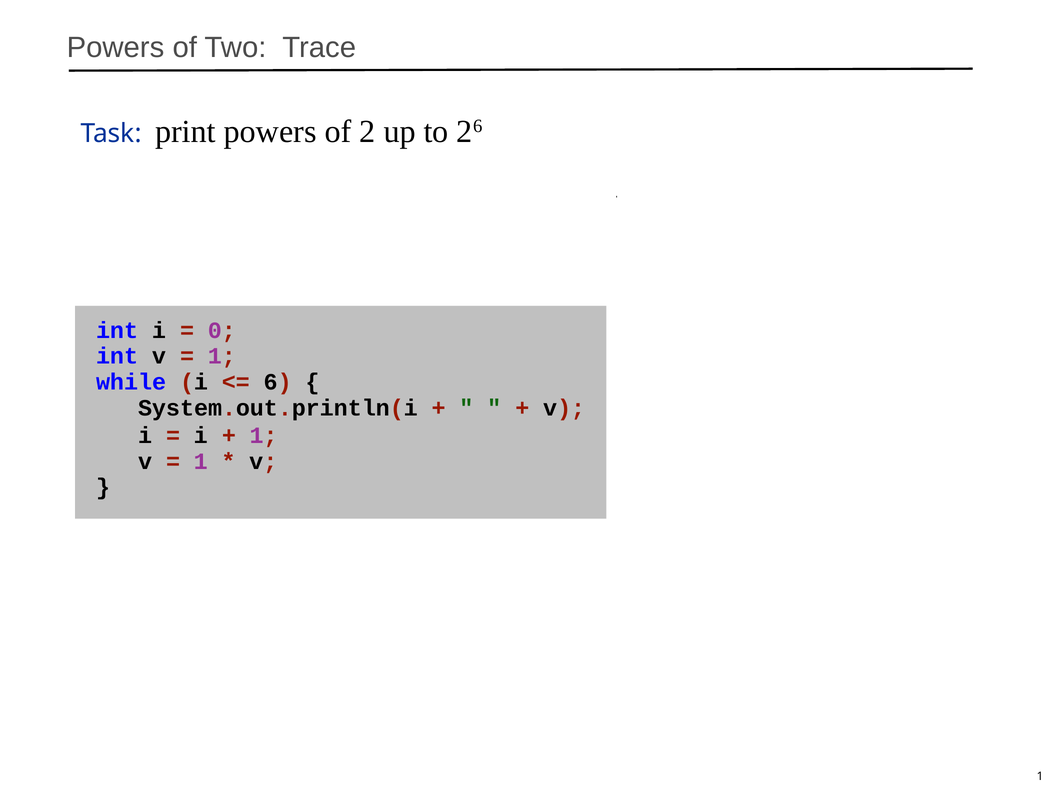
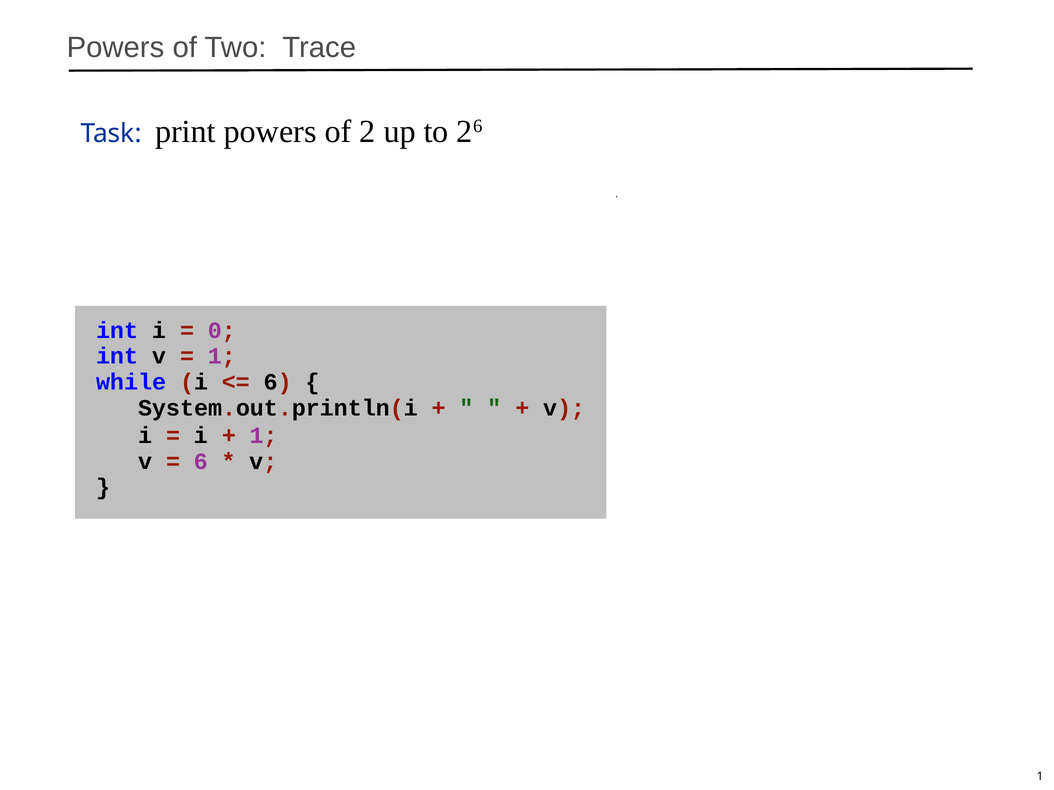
1 at (201, 462): 1 -> 6
